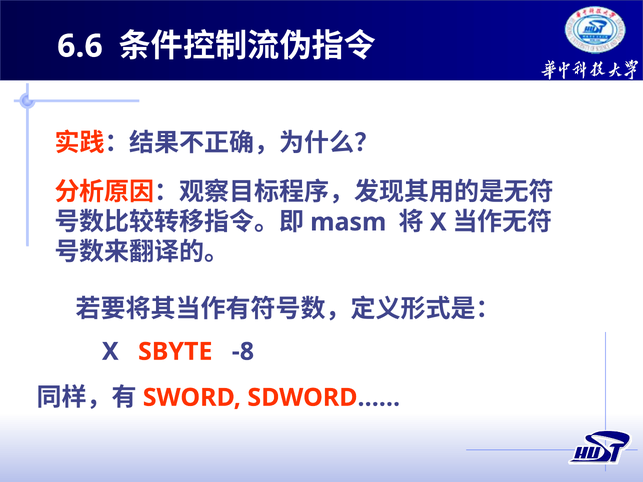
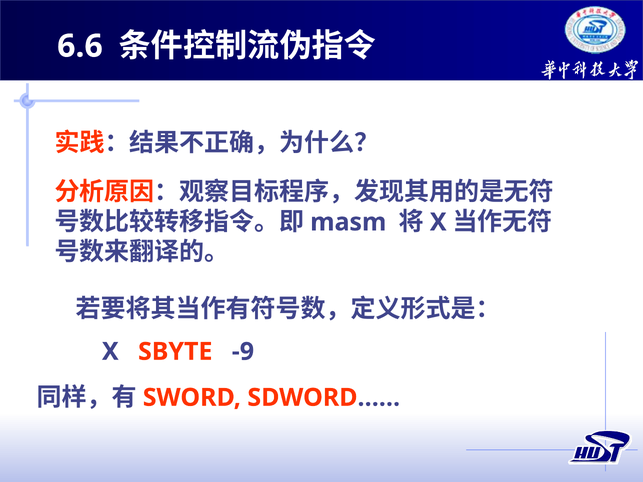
-8: -8 -> -9
